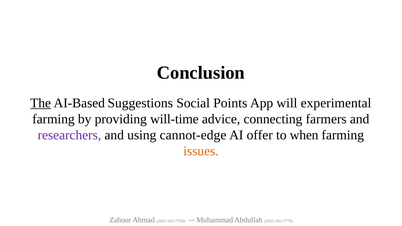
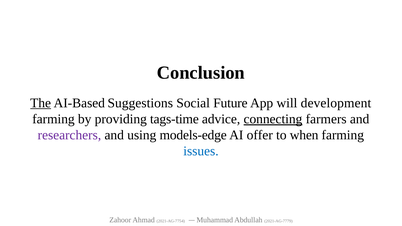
Points: Points -> Future
experimental: experimental -> development
will-time: will-time -> tags-time
connecting underline: none -> present
cannot-edge: cannot-edge -> models-edge
issues colour: orange -> blue
